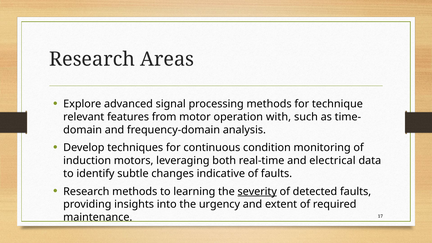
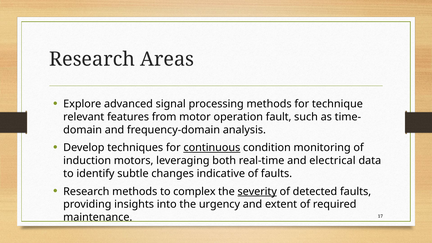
with: with -> fault
continuous underline: none -> present
learning: learning -> complex
